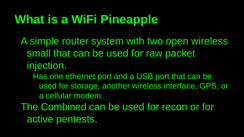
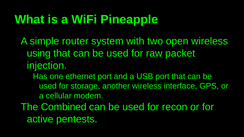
small: small -> using
